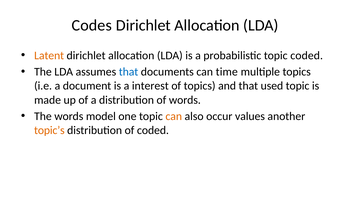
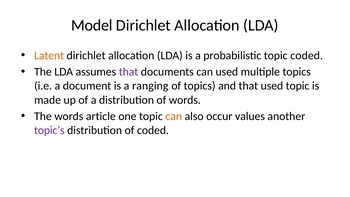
Codes: Codes -> Model
that at (129, 72) colour: blue -> purple
can time: time -> used
interest: interest -> ranging
model: model -> article
topic’s colour: orange -> purple
